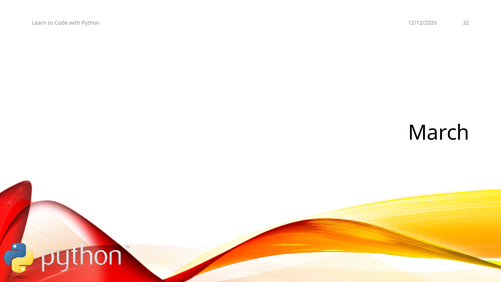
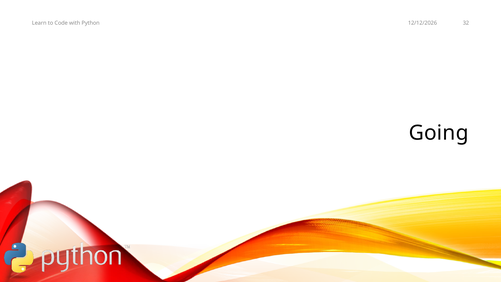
March: March -> Going
